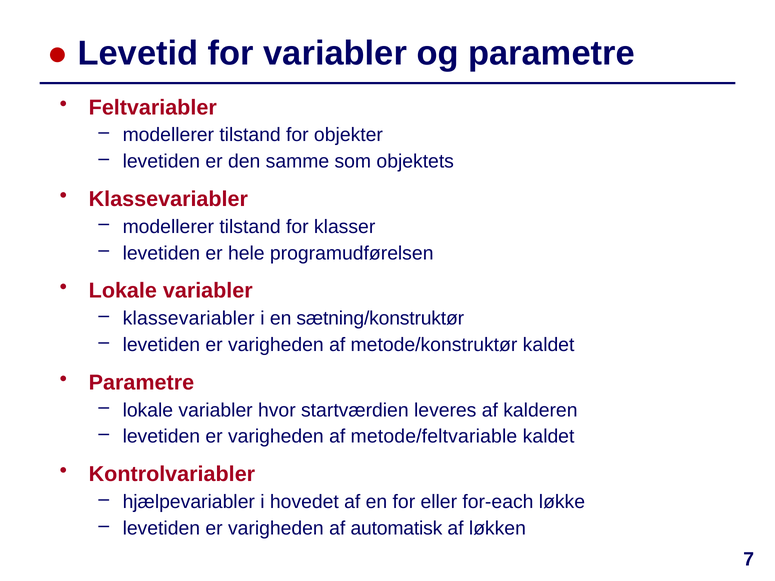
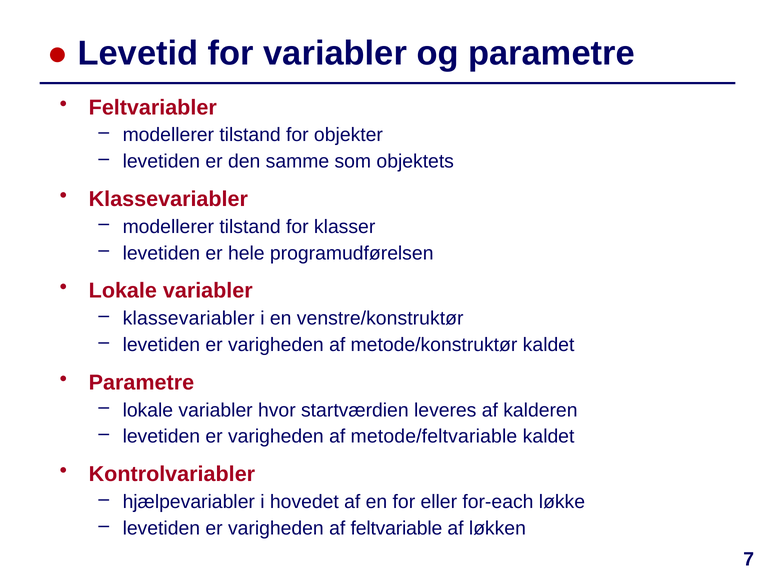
sætning/konstruktør: sætning/konstruktør -> venstre/konstruktør
automatisk: automatisk -> feltvariable
